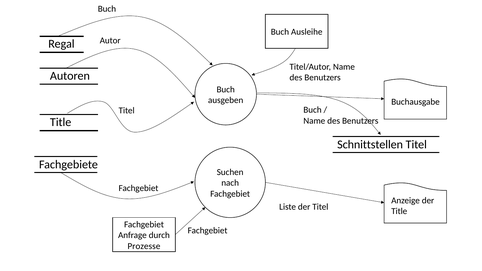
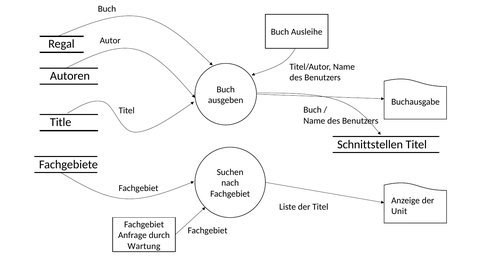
Title at (399, 211): Title -> Unit
Prozesse: Prozesse -> Wartung
